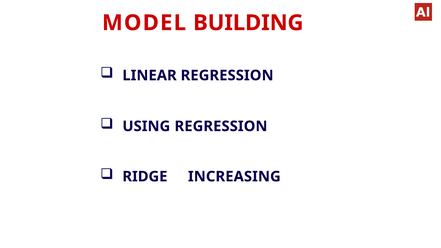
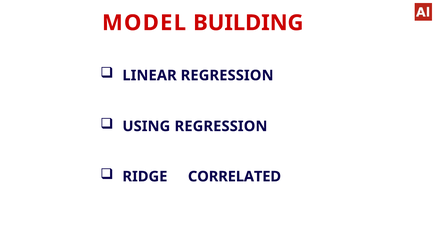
INCREASING: INCREASING -> CORRELATED
